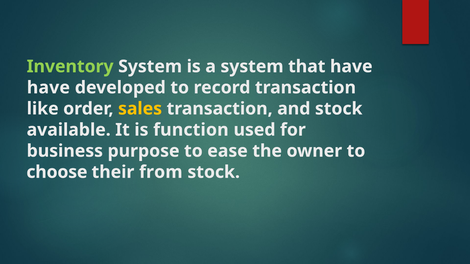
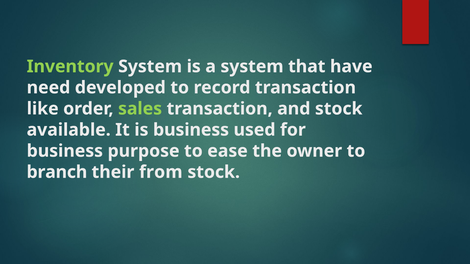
have at (48, 88): have -> need
sales colour: yellow -> light green
is function: function -> business
choose: choose -> branch
